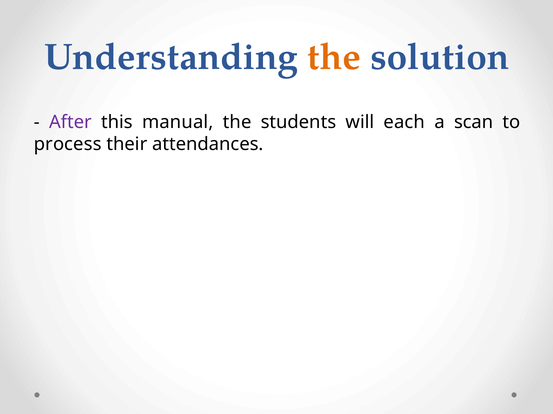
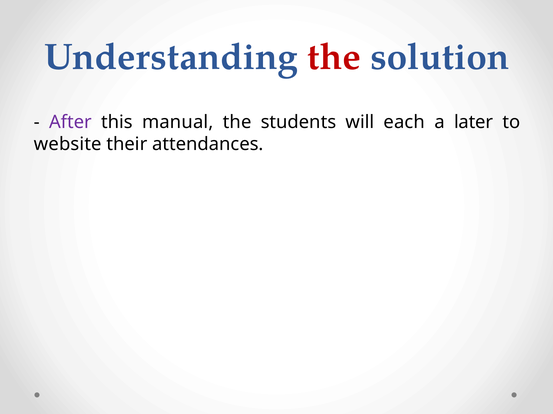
the at (334, 57) colour: orange -> red
scan: scan -> later
process: process -> website
